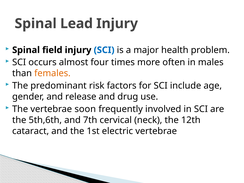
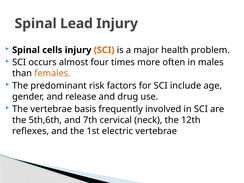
field: field -> cells
SCI at (104, 50) colour: blue -> orange
soon: soon -> basis
cataract: cataract -> reflexes
